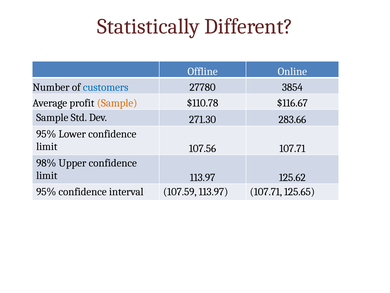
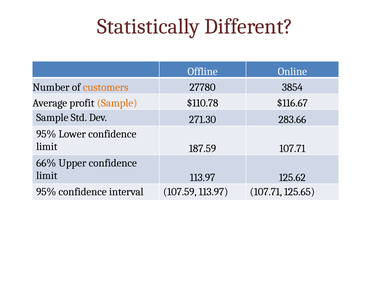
customers colour: blue -> orange
107.56: 107.56 -> 187.59
98%: 98% -> 66%
